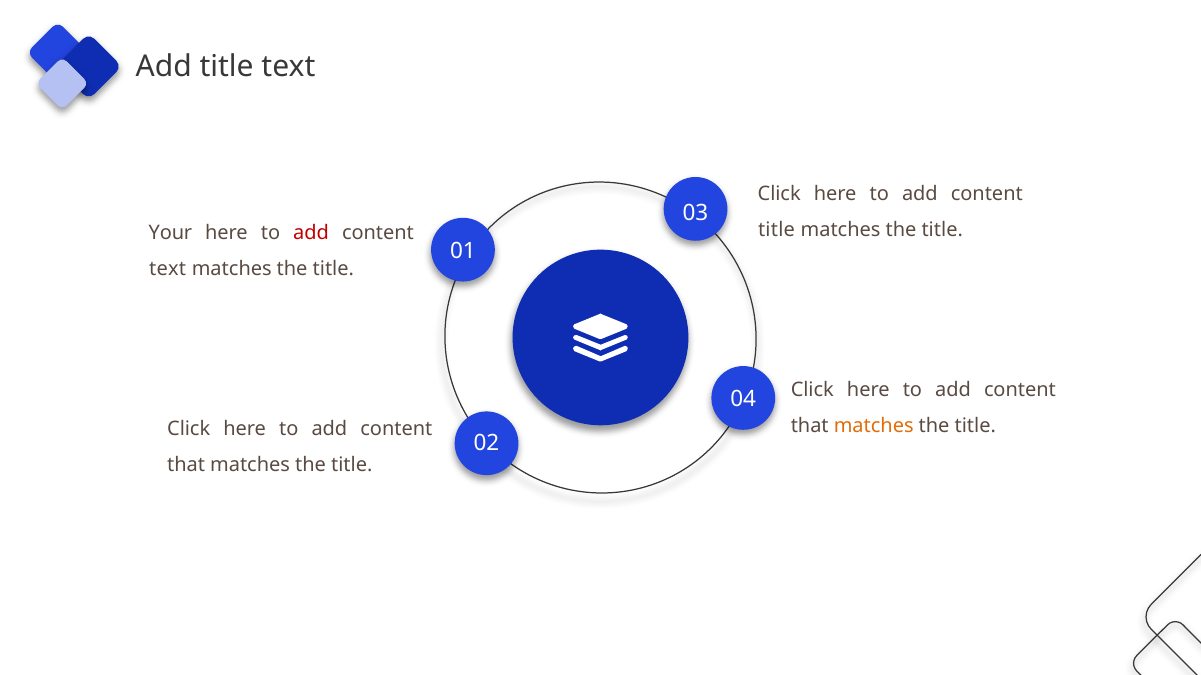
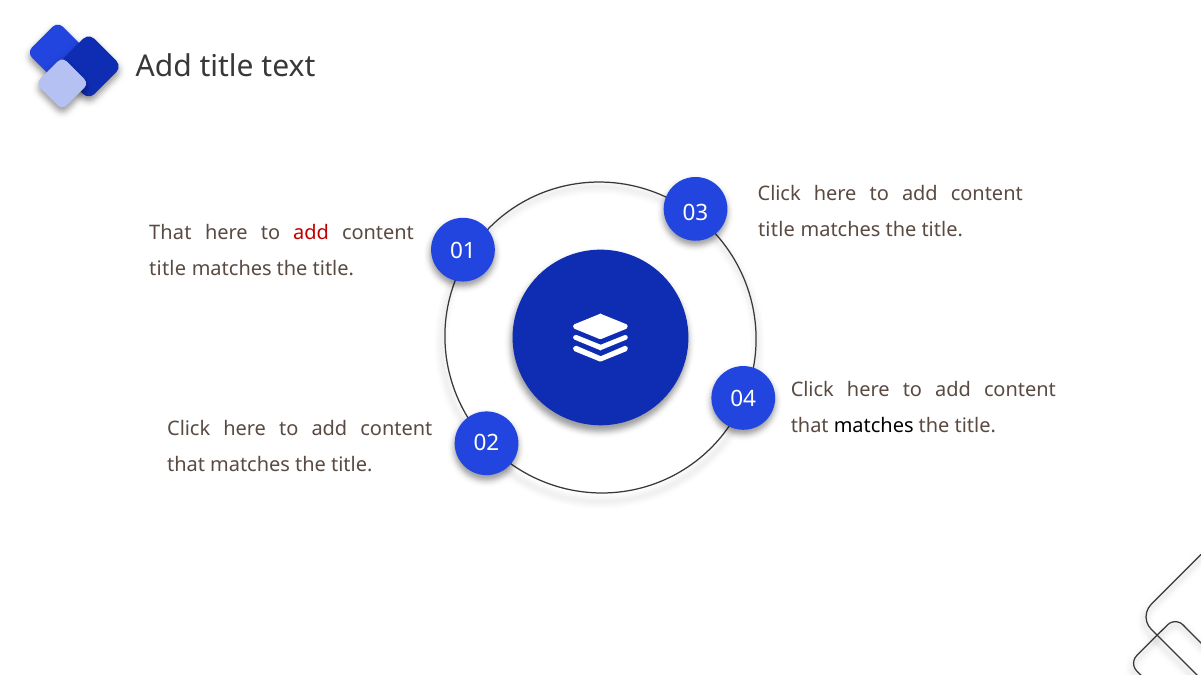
Your at (170, 234): Your -> That
text at (168, 270): text -> title
matches at (874, 427) colour: orange -> black
